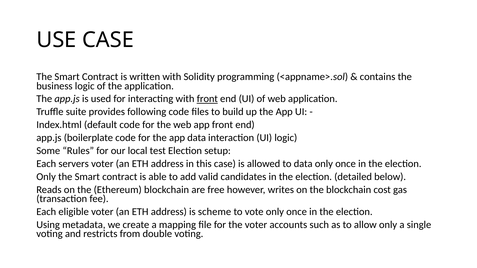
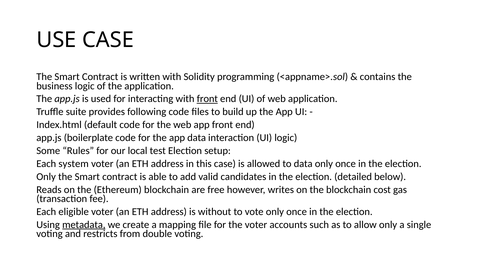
servers: servers -> system
scheme: scheme -> without
metadata underline: none -> present
